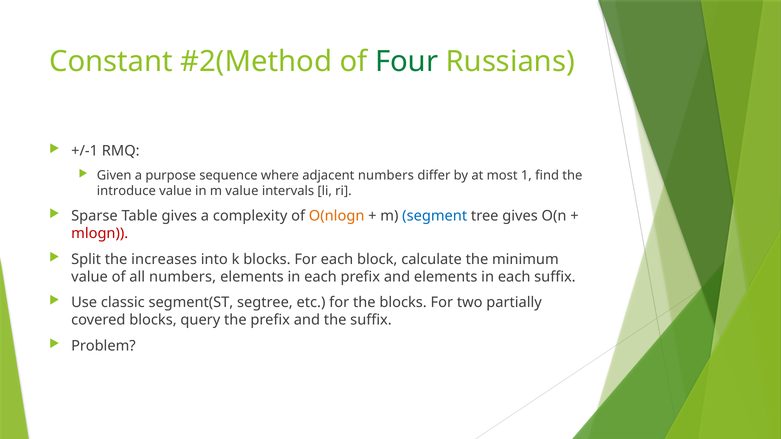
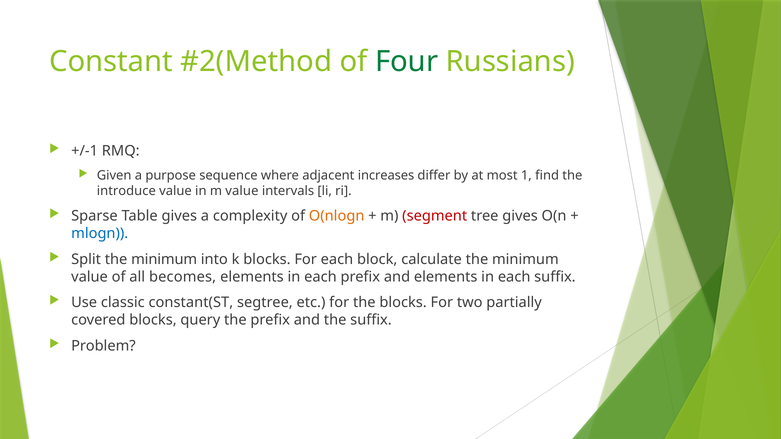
adjacent numbers: numbers -> increases
segment colour: blue -> red
mlogn colour: red -> blue
Split the increases: increases -> minimum
all numbers: numbers -> becomes
segment(ST: segment(ST -> constant(ST
